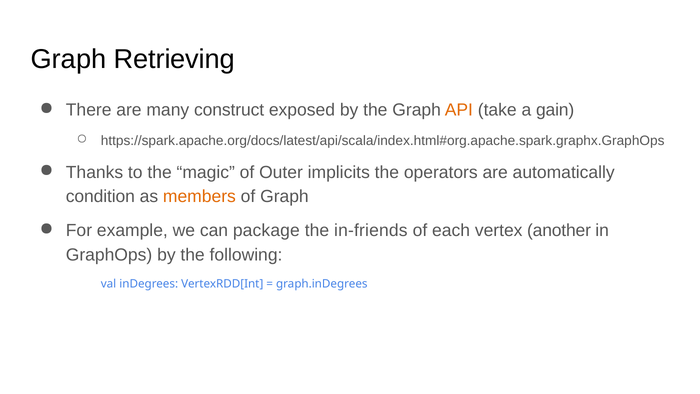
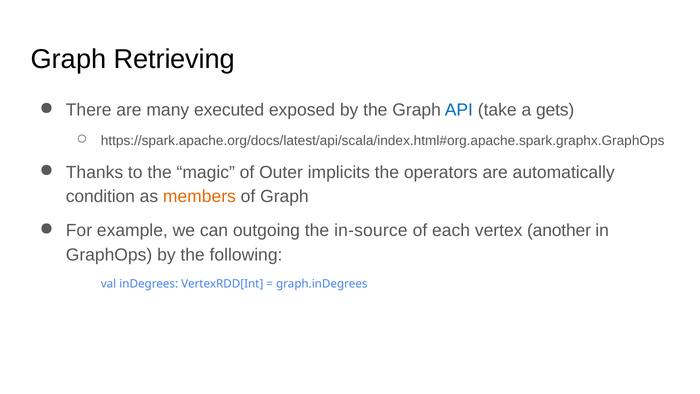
construct: construct -> executed
API colour: orange -> blue
gain: gain -> gets
package: package -> outgoing
in-friends: in-friends -> in-source
